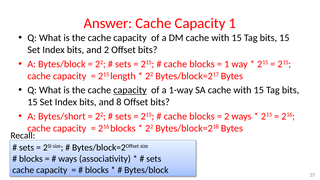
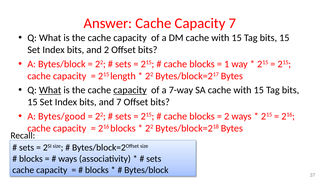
Capacity 1: 1 -> 7
What at (50, 90) underline: none -> present
1-way: 1-way -> 7-way
and 8: 8 -> 7
Bytes/short: Bytes/short -> Bytes/good
